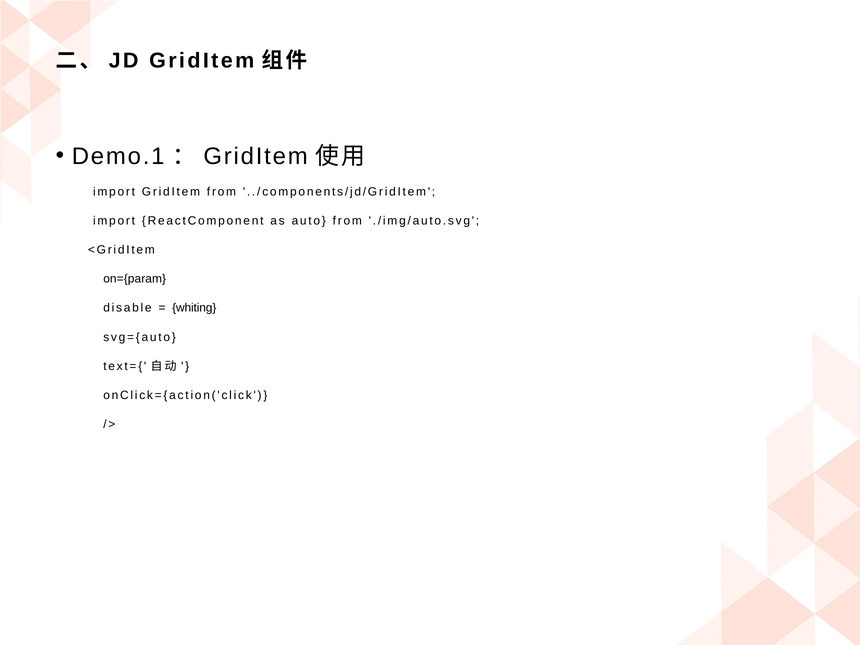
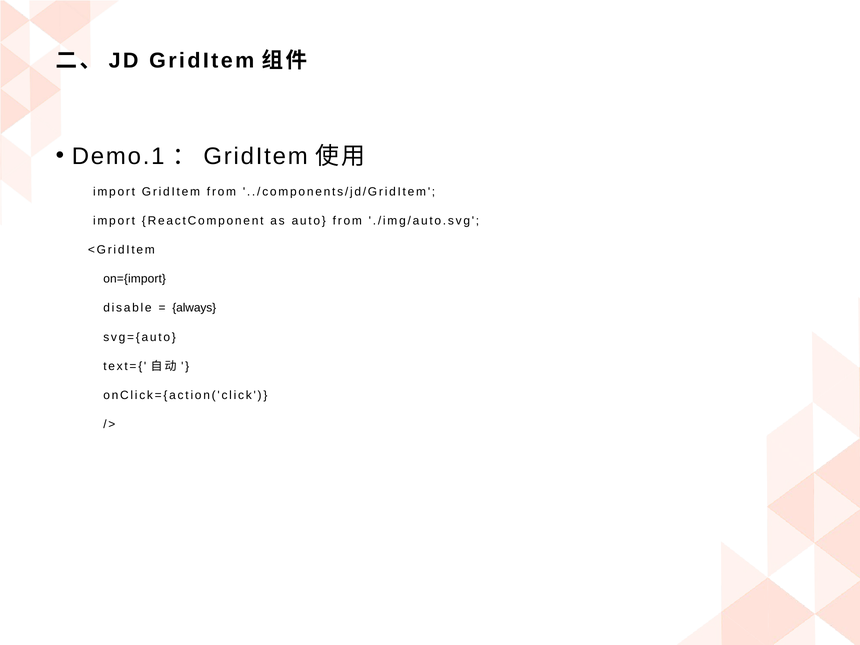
on={param: on={param -> on={import
whiting: whiting -> always
